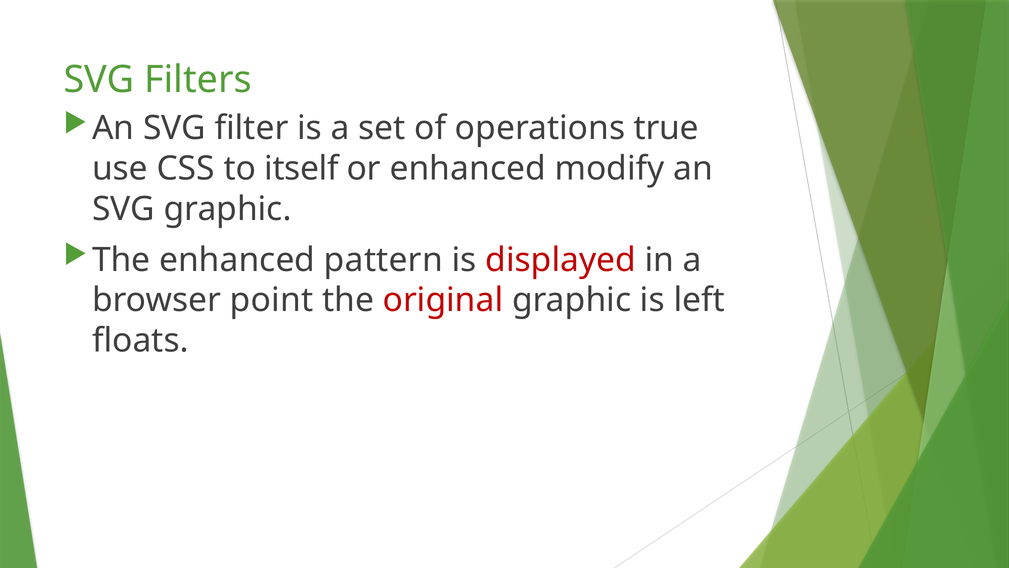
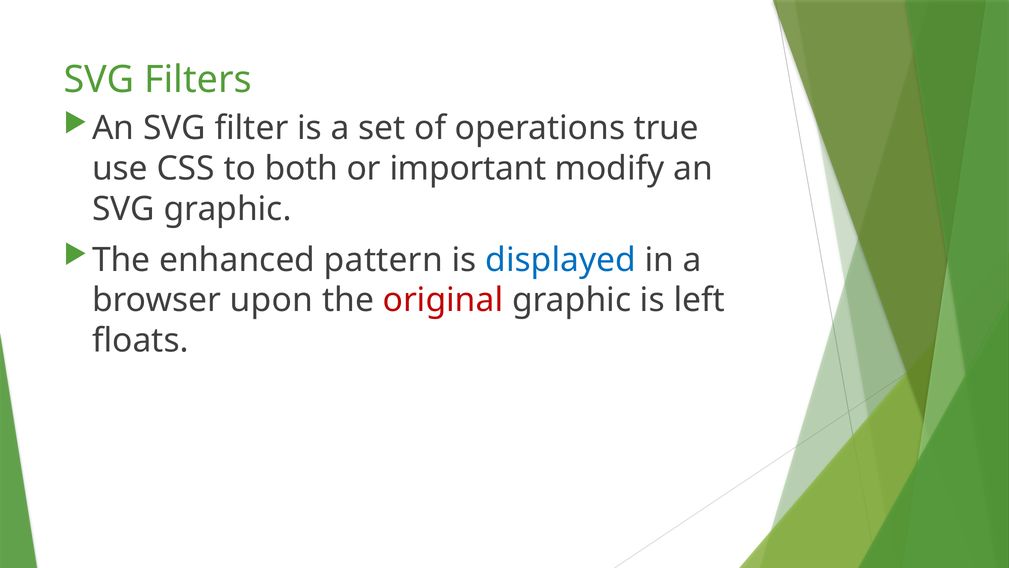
itself: itself -> both
or enhanced: enhanced -> important
displayed colour: red -> blue
point: point -> upon
